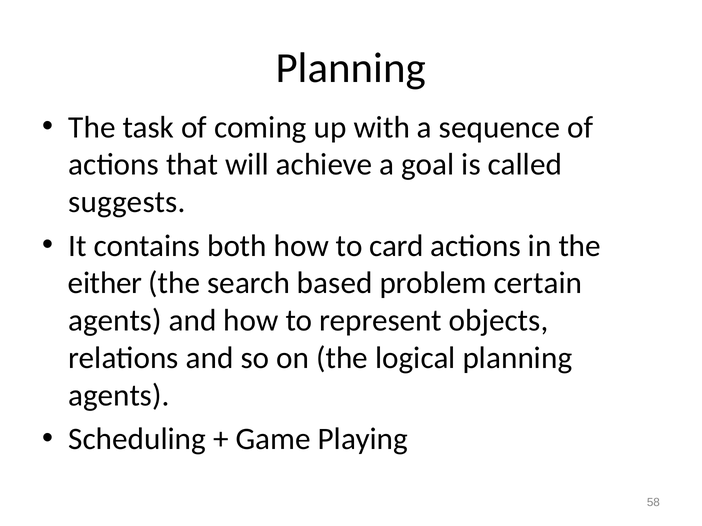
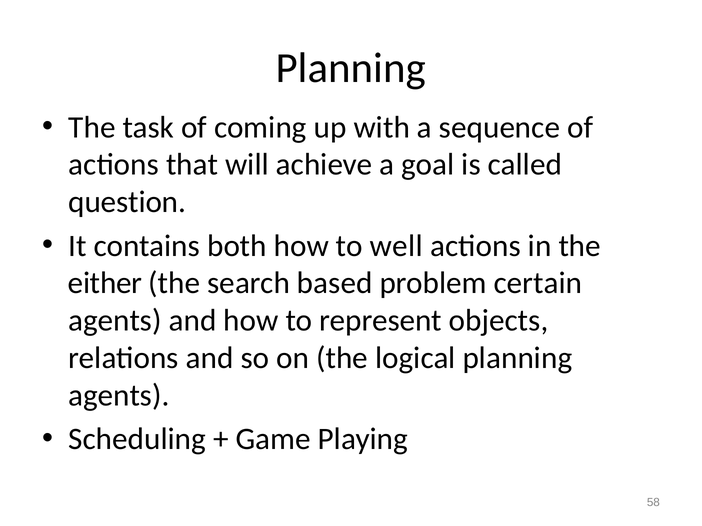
suggests: suggests -> question
card: card -> well
